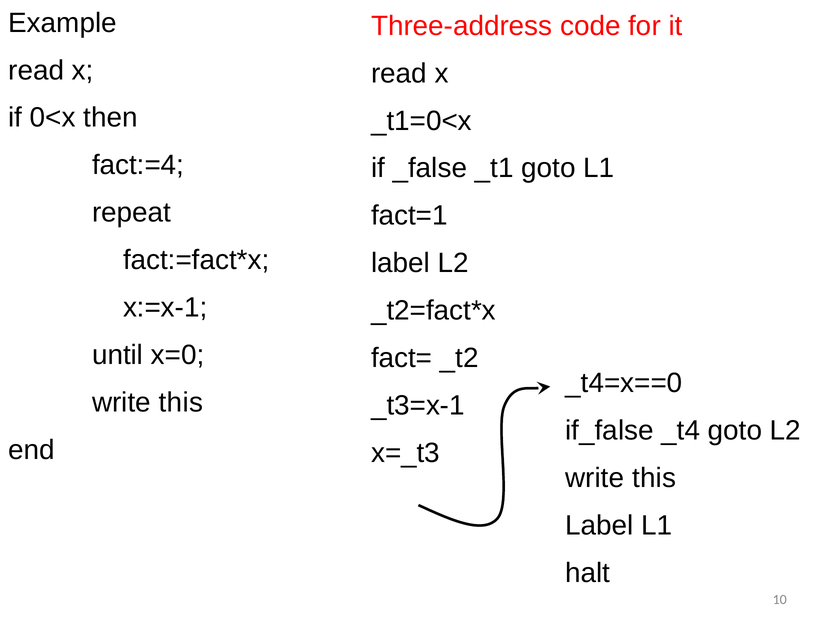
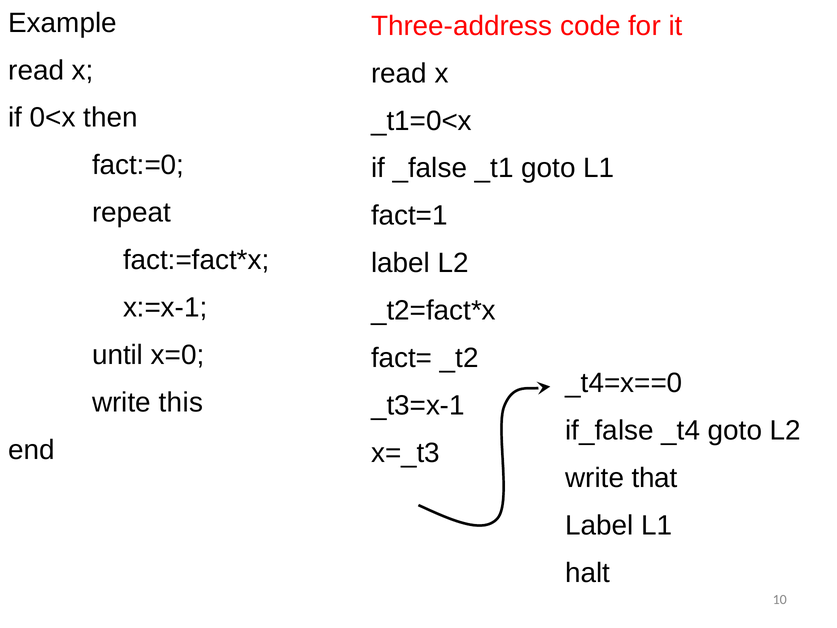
fact:=4: fact:=4 -> fact:=0
this at (654, 478): this -> that
